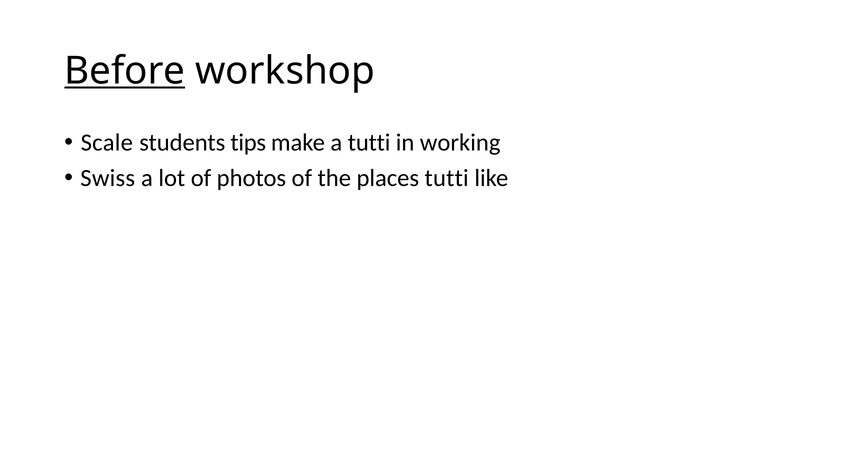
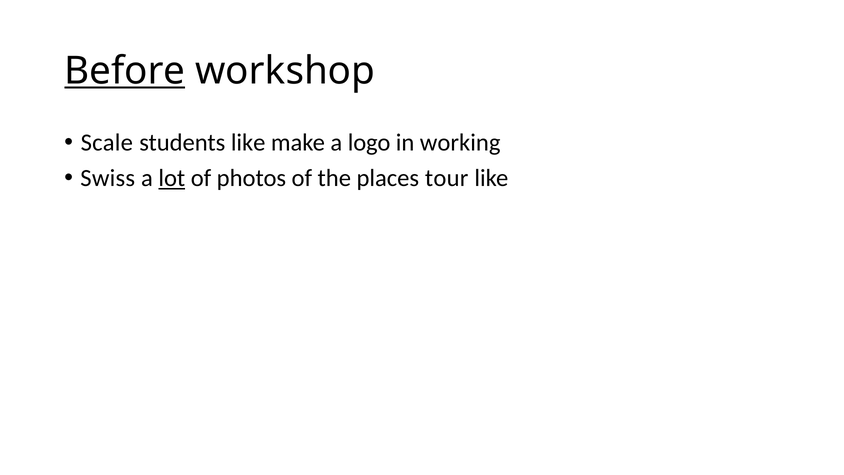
students tips: tips -> like
a tutti: tutti -> logo
lot underline: none -> present
places tutti: tutti -> tour
